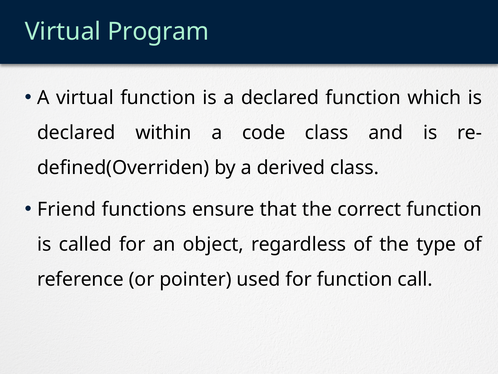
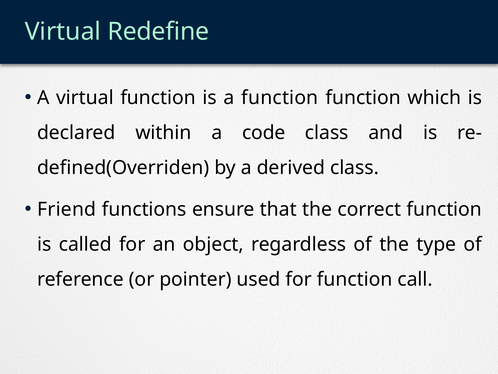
Program: Program -> Redefine
a declared: declared -> function
